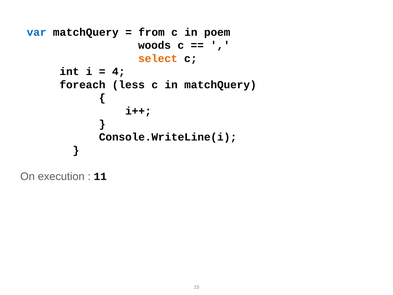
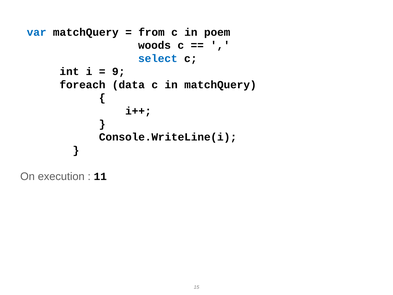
select colour: orange -> blue
4: 4 -> 9
less: less -> data
